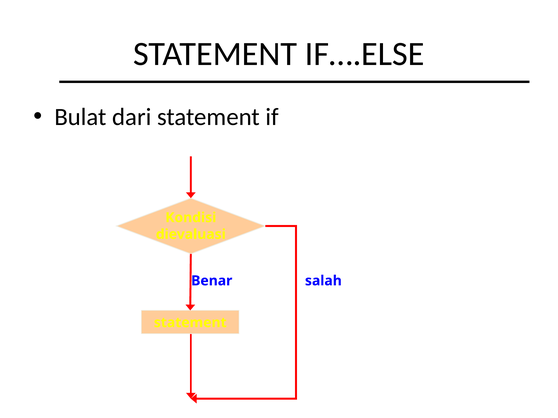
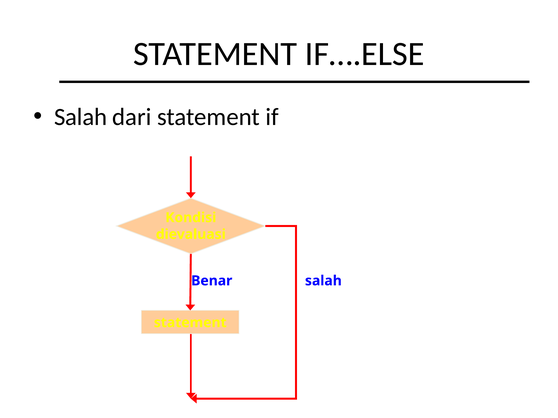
Bulat at (81, 117): Bulat -> Salah
